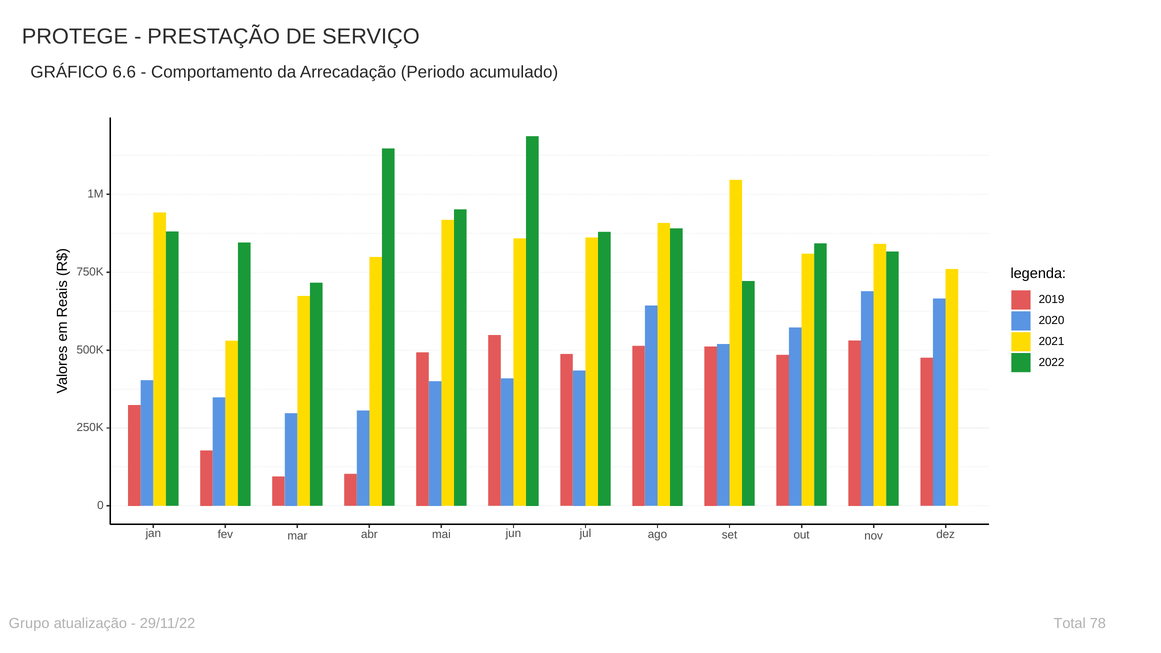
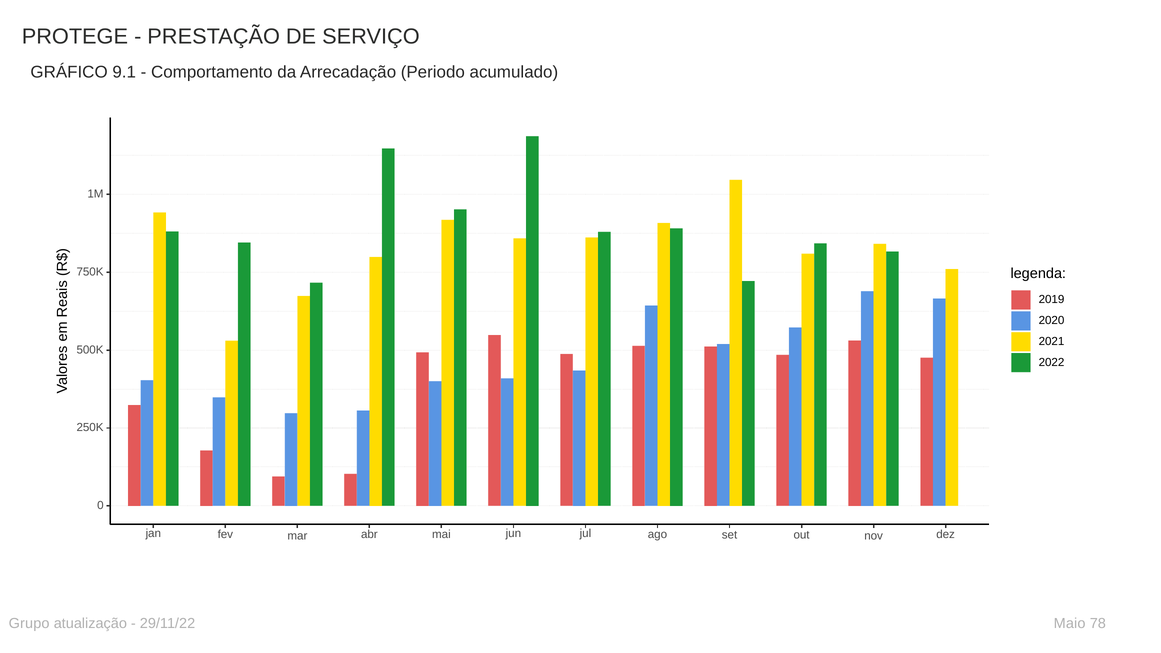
6.6: 6.6 -> 9.1
Total: Total -> Maio
